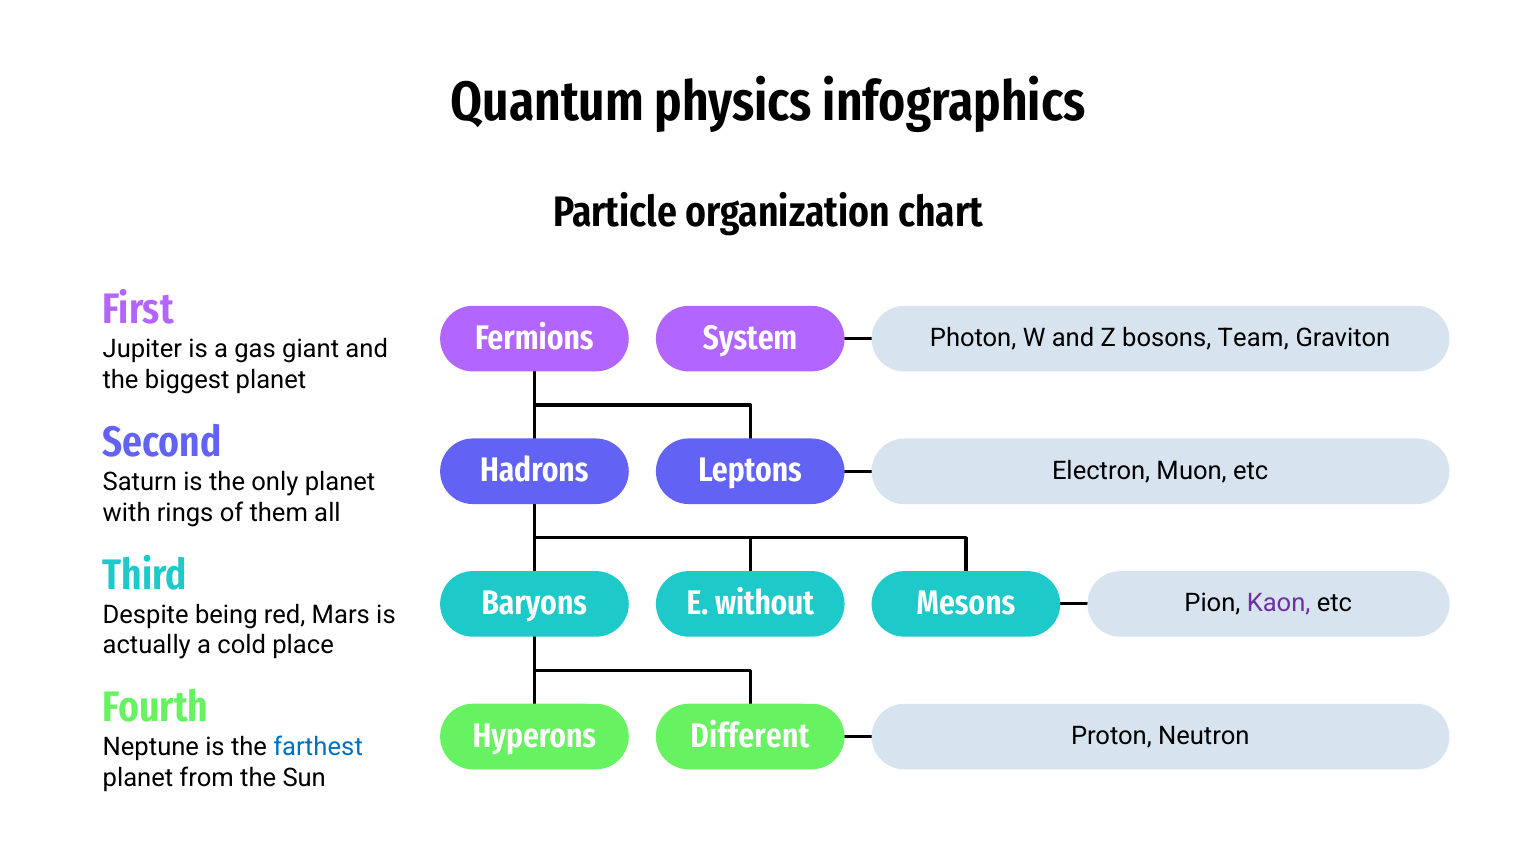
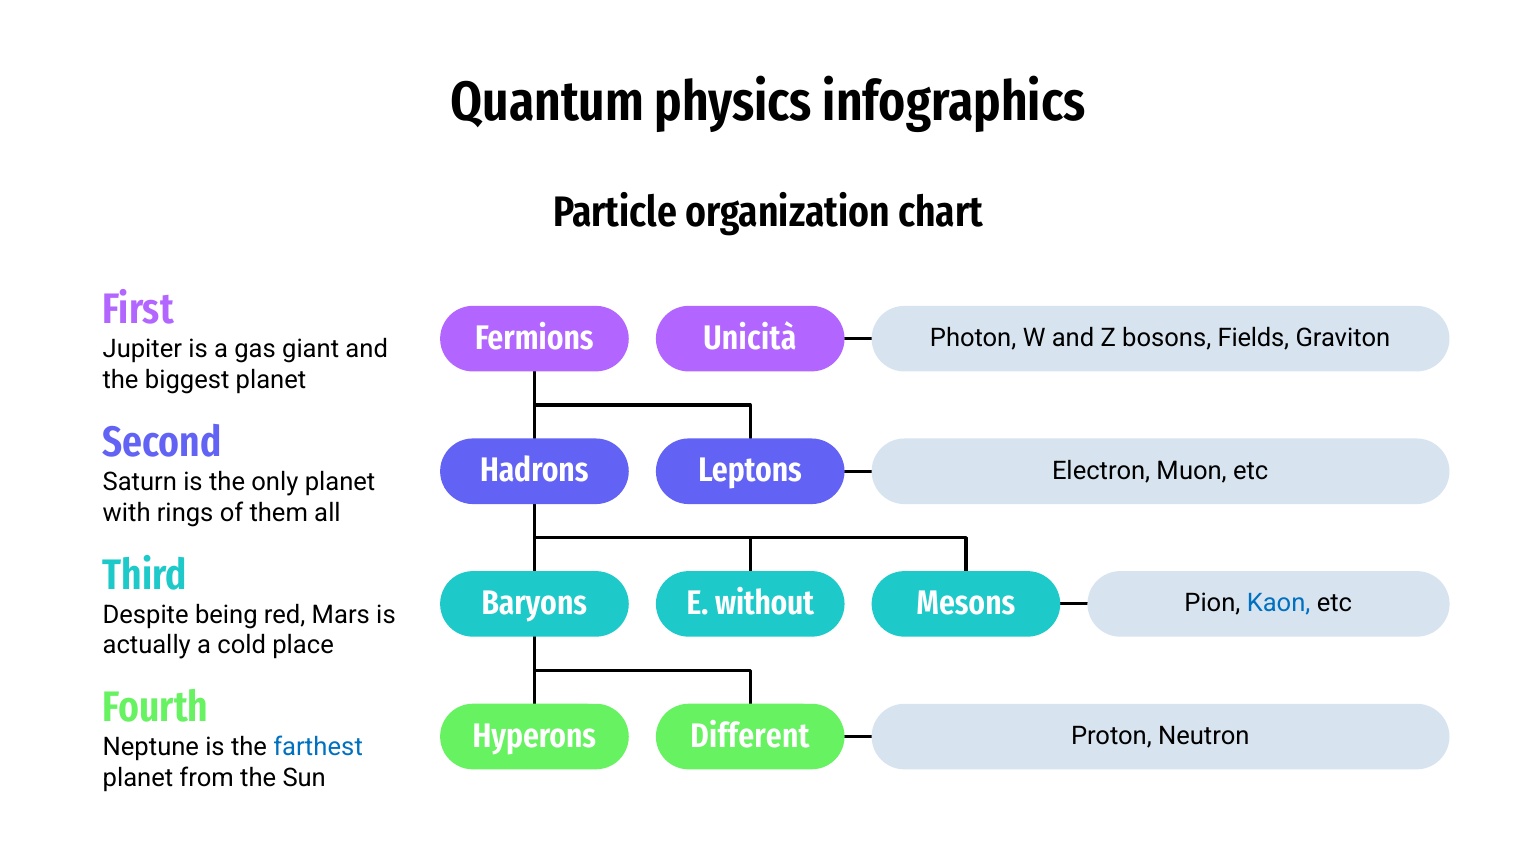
System: System -> Unicità
Team: Team -> Fields
Kaon colour: purple -> blue
